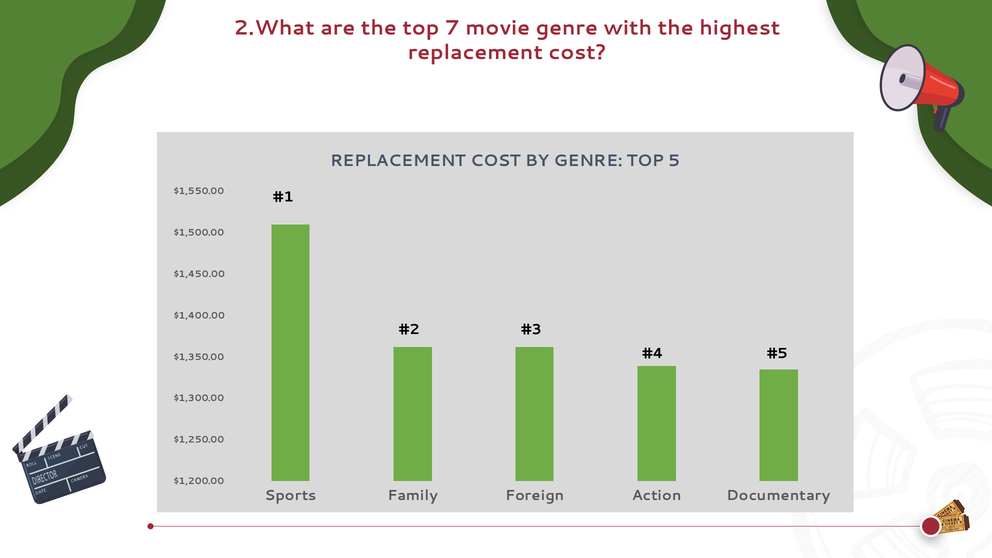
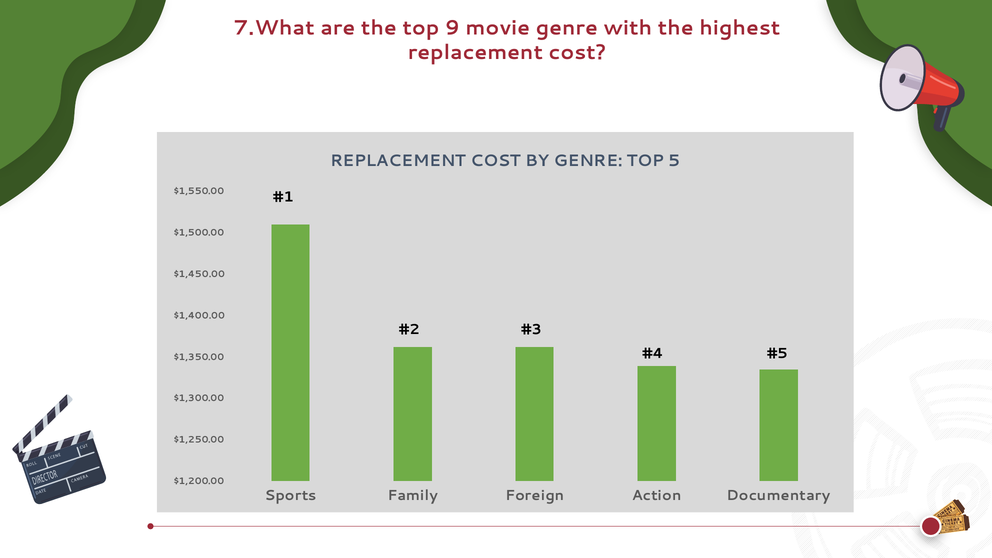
2.What: 2.What -> 7.What
7: 7 -> 9
